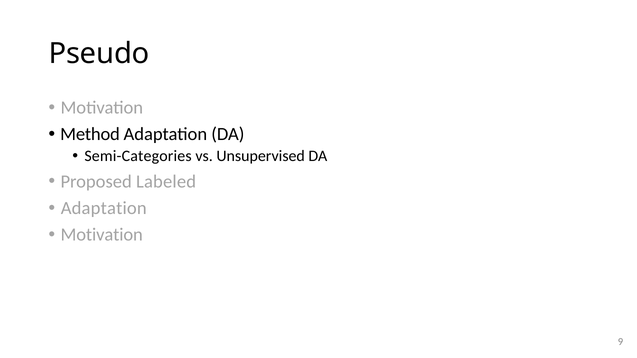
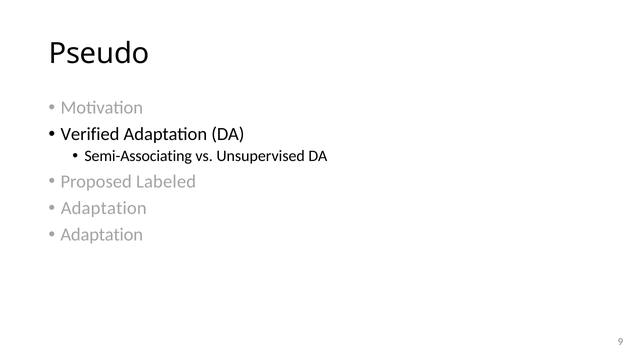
Method: Method -> Verified
Semi-Categories: Semi-Categories -> Semi-Associating
Motivation at (102, 235): Motivation -> Adaptation
